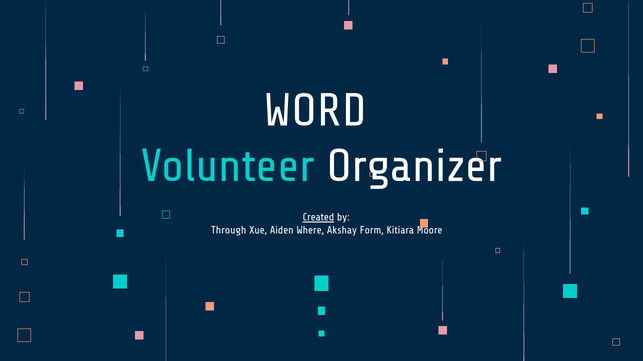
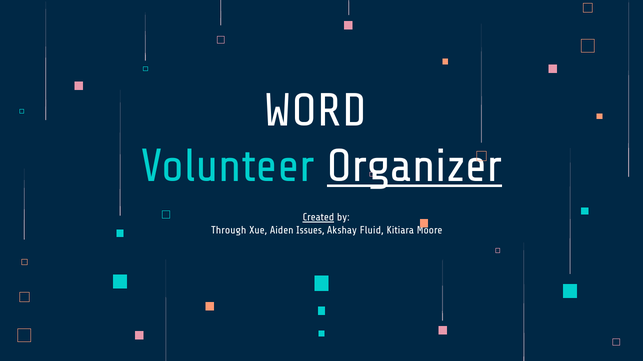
Organizer underline: none -> present
Where: Where -> Issues
Form: Form -> Fluid
